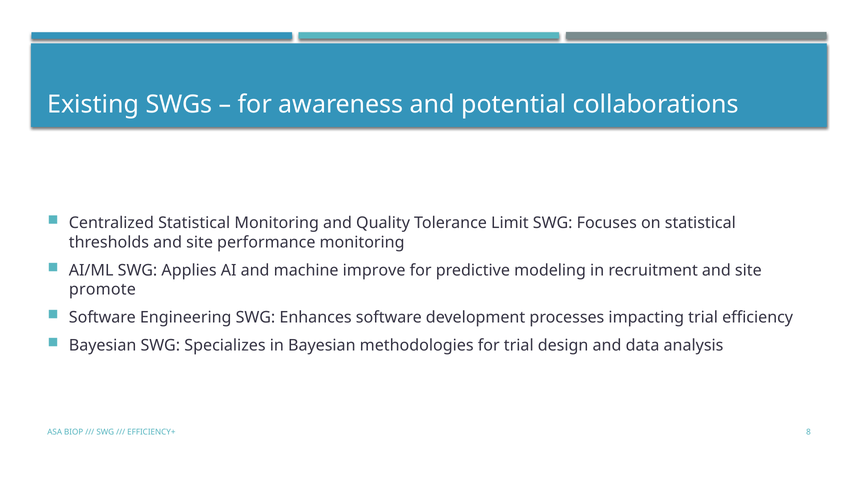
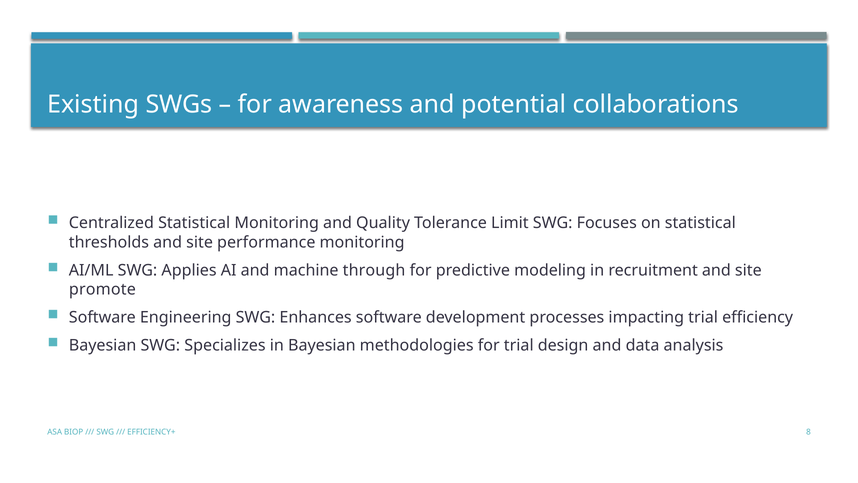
improve: improve -> through
